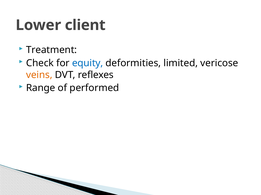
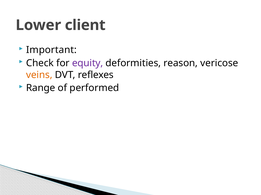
Treatment: Treatment -> Important
equity colour: blue -> purple
limited: limited -> reason
